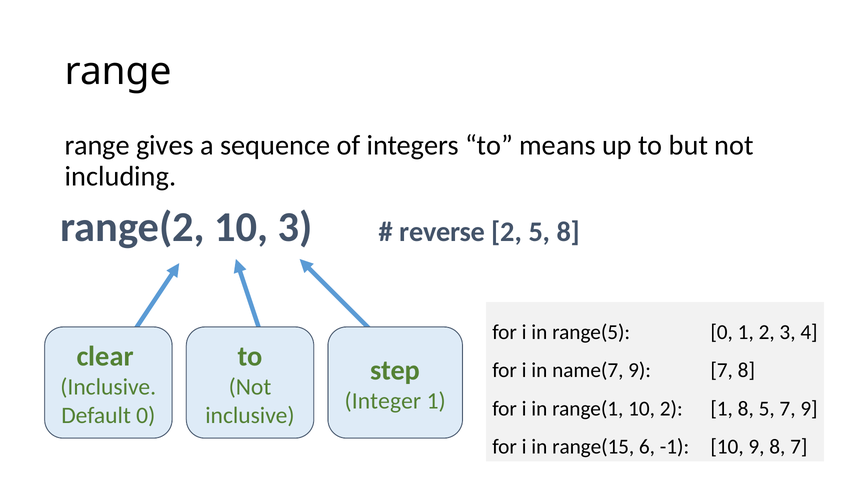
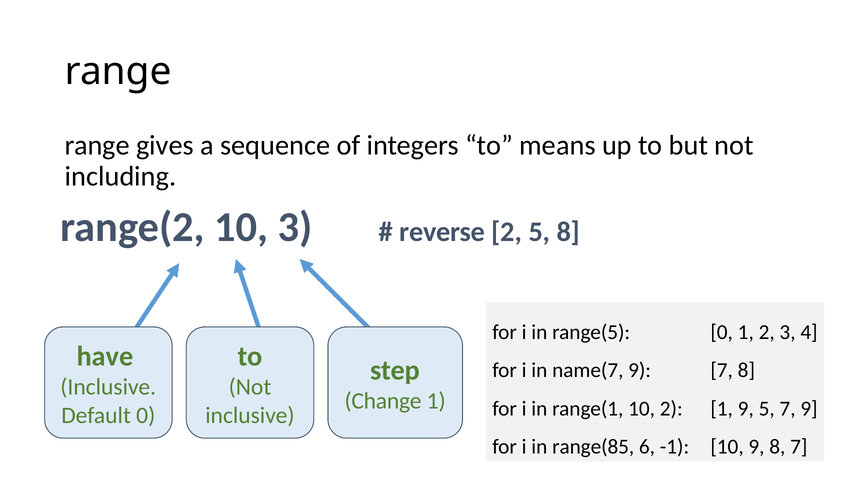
clear: clear -> have
Integer: Integer -> Change
1 8: 8 -> 9
range(15: range(15 -> range(85
